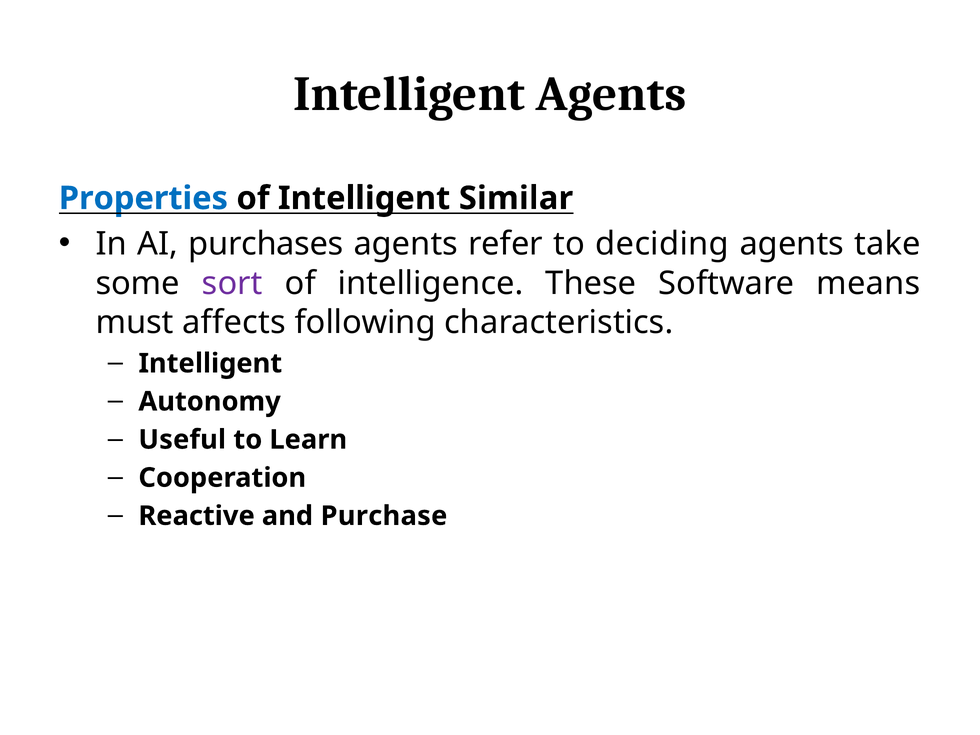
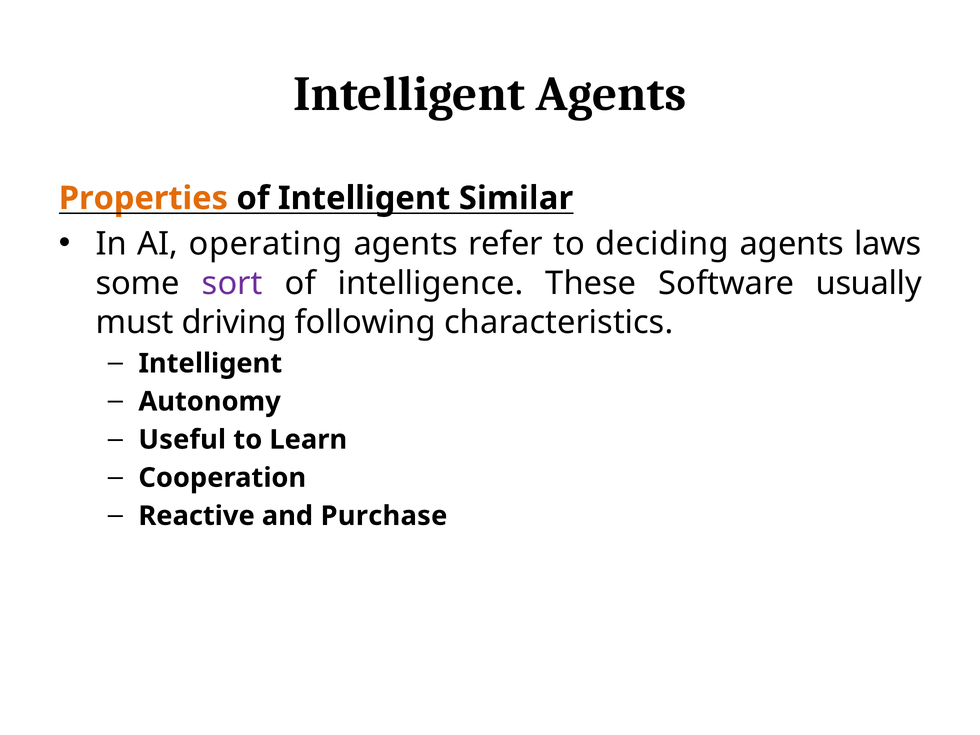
Properties colour: blue -> orange
purchases: purchases -> operating
take: take -> laws
means: means -> usually
affects: affects -> driving
